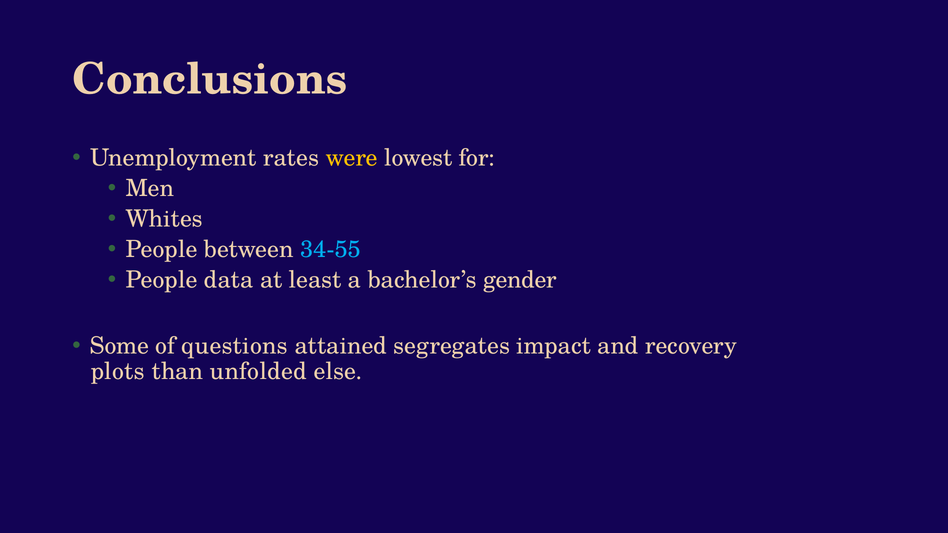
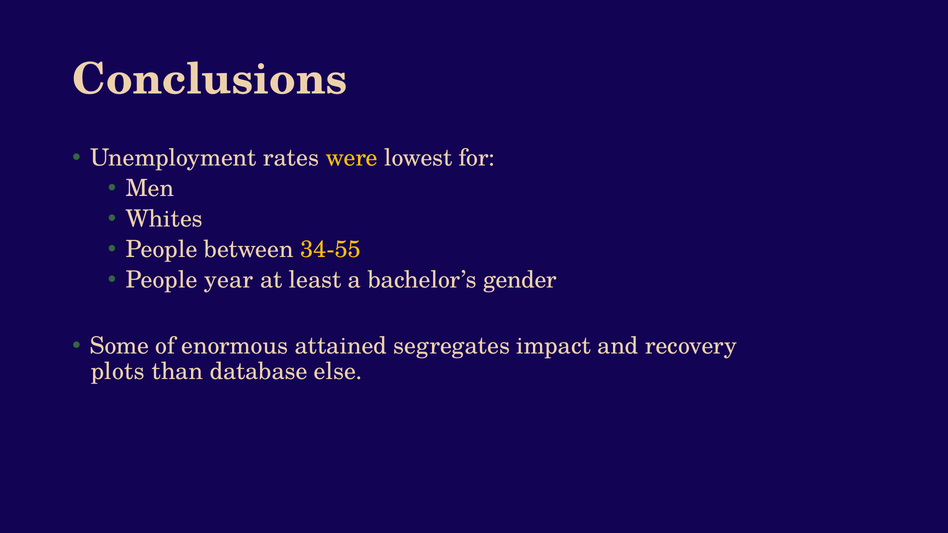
34-55 colour: light blue -> yellow
data: data -> year
questions: questions -> enormous
unfolded: unfolded -> database
